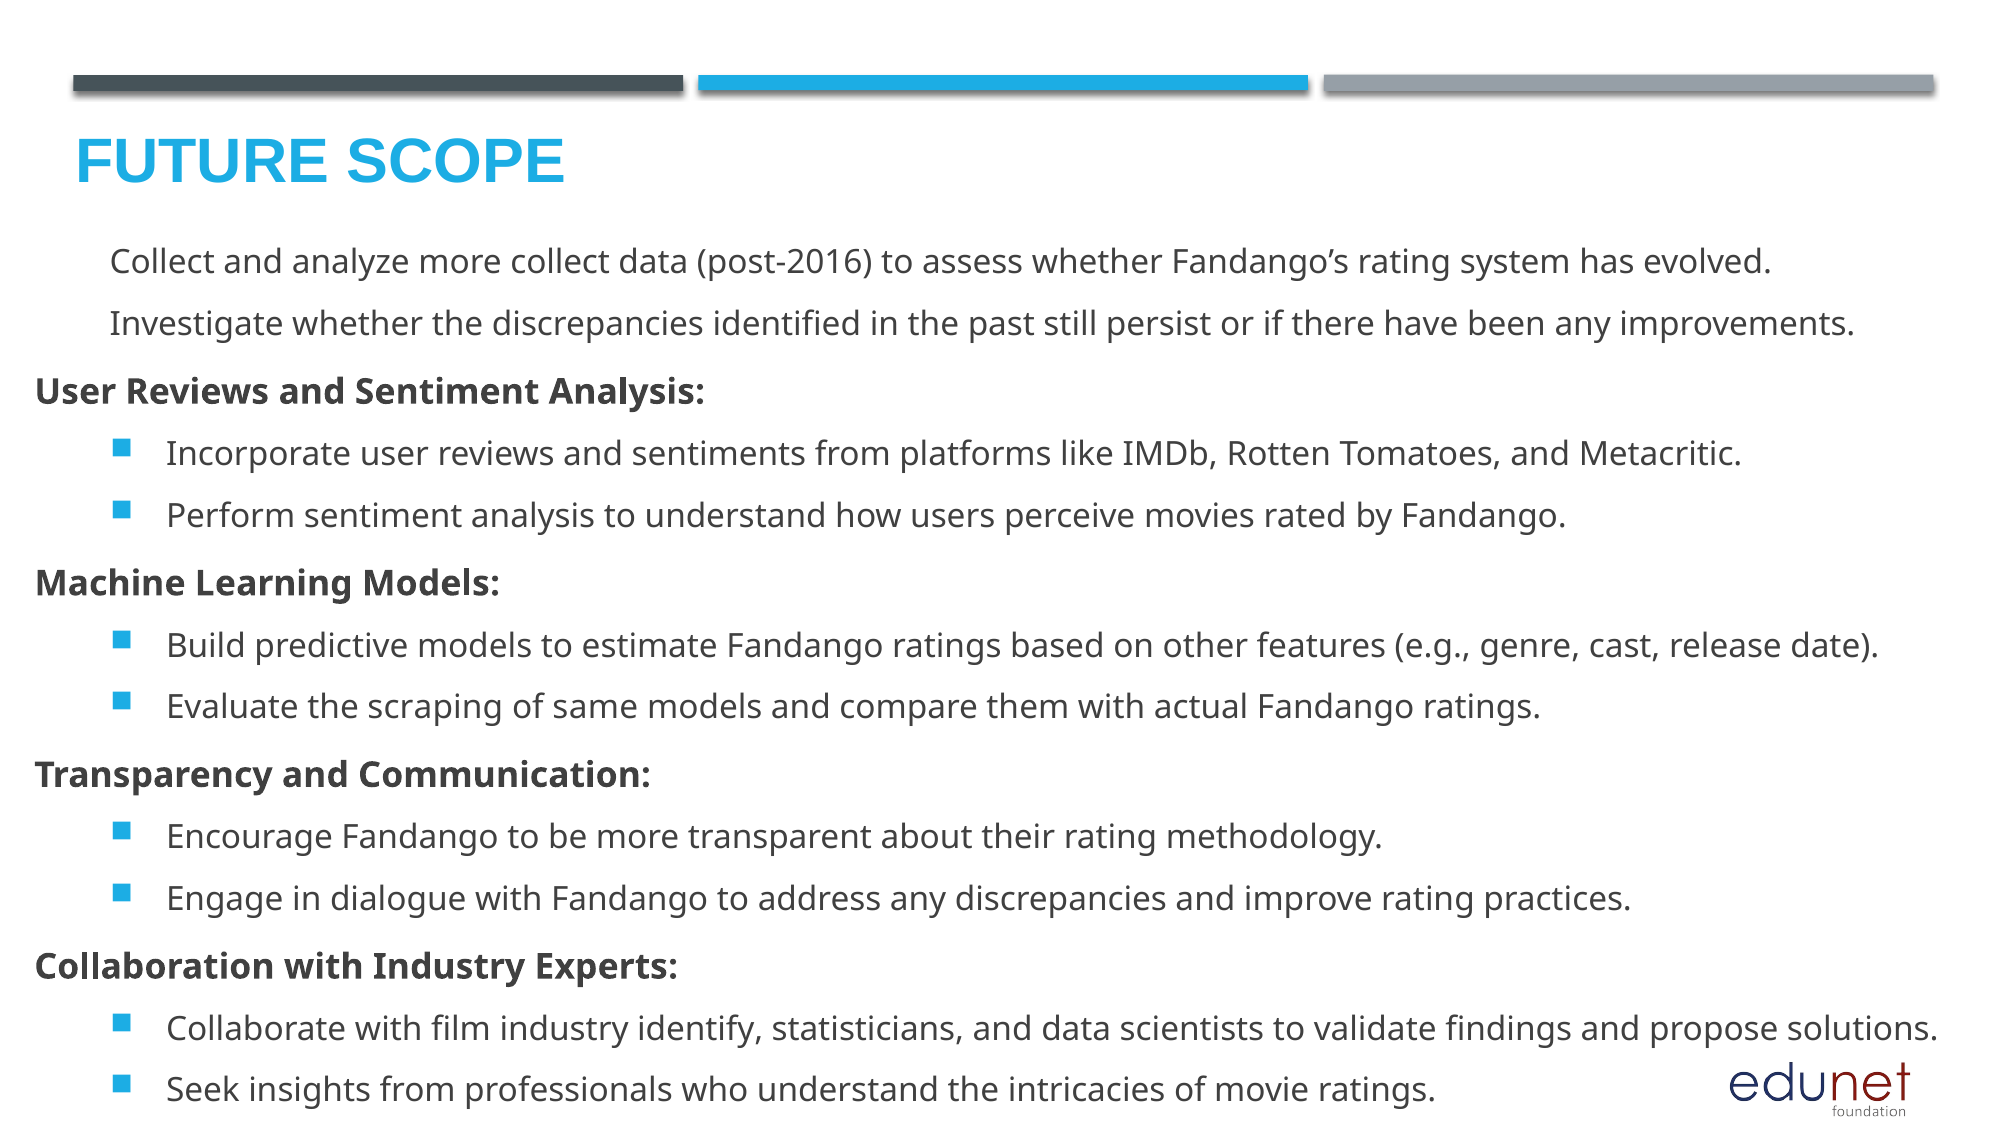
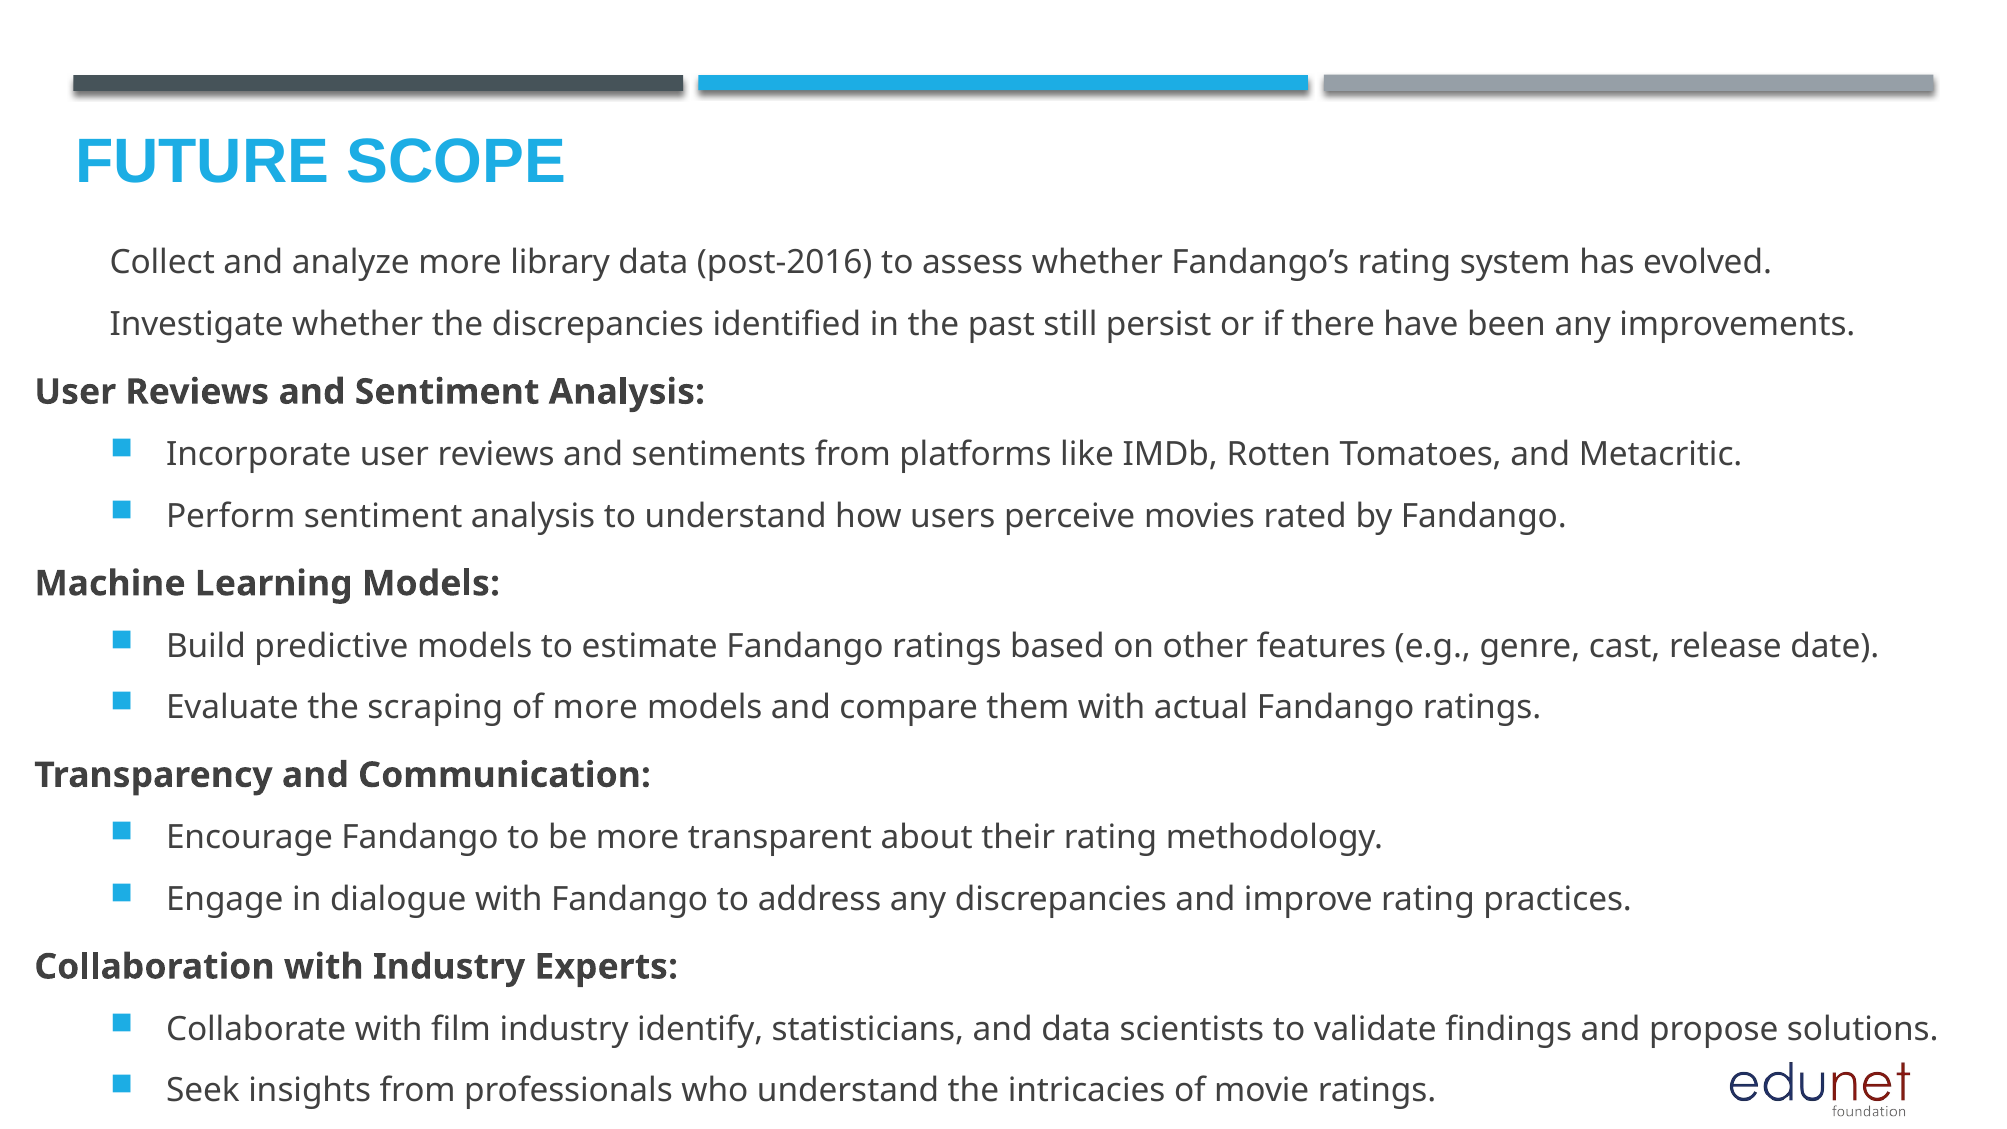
more collect: collect -> library
of same: same -> more
